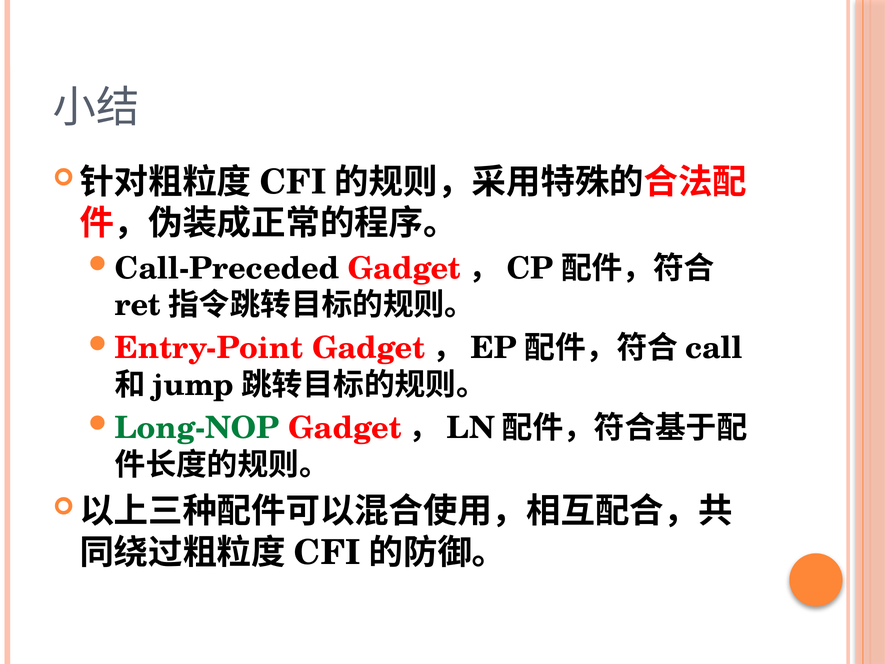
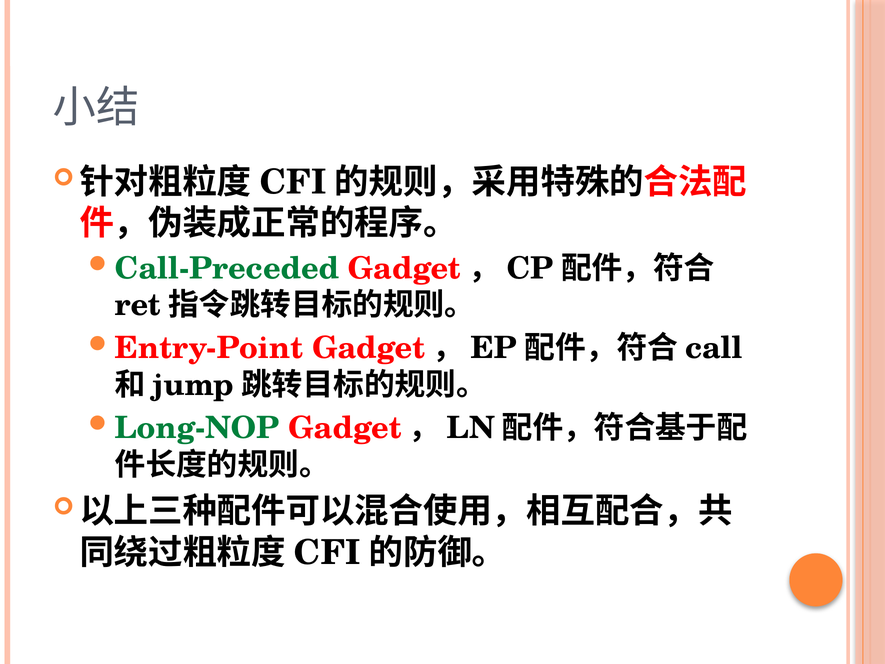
Call-Preceded colour: black -> green
